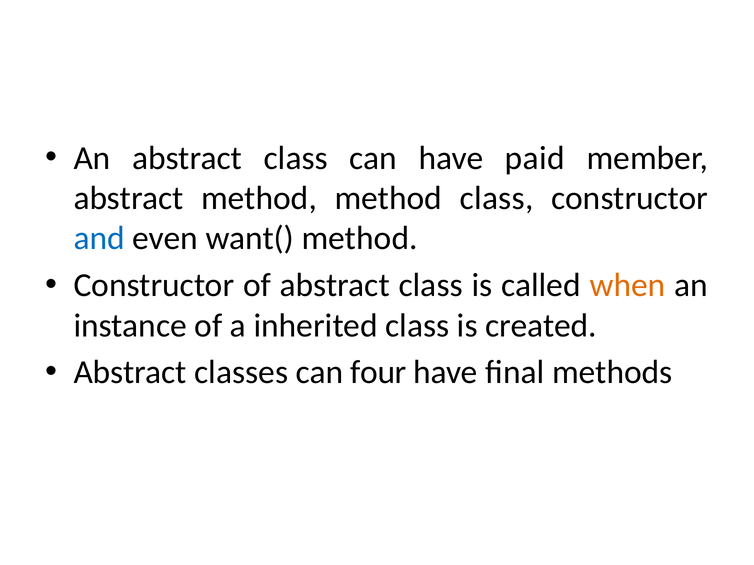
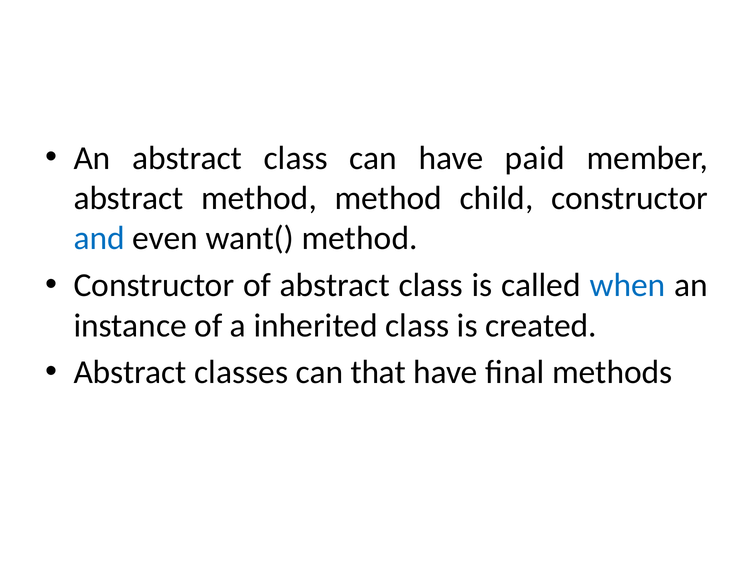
method class: class -> child
when colour: orange -> blue
four: four -> that
